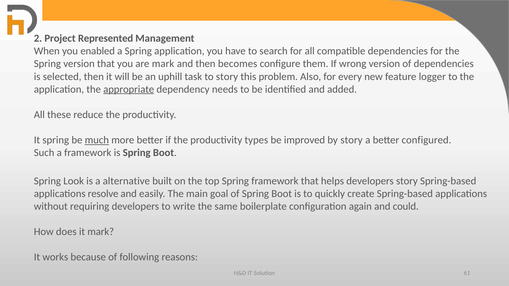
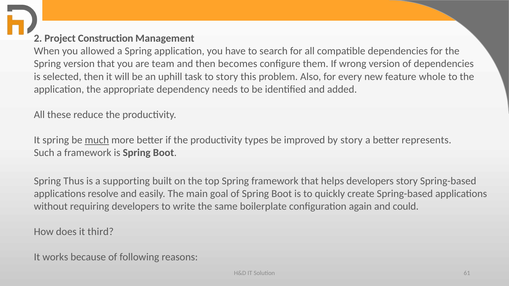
Represented: Represented -> Construction
enabled: enabled -> allowed
are mark: mark -> team
logger: logger -> whole
appropriate underline: present -> none
configured: configured -> represents
Look: Look -> Thus
alternative: alternative -> supporting
it mark: mark -> third
